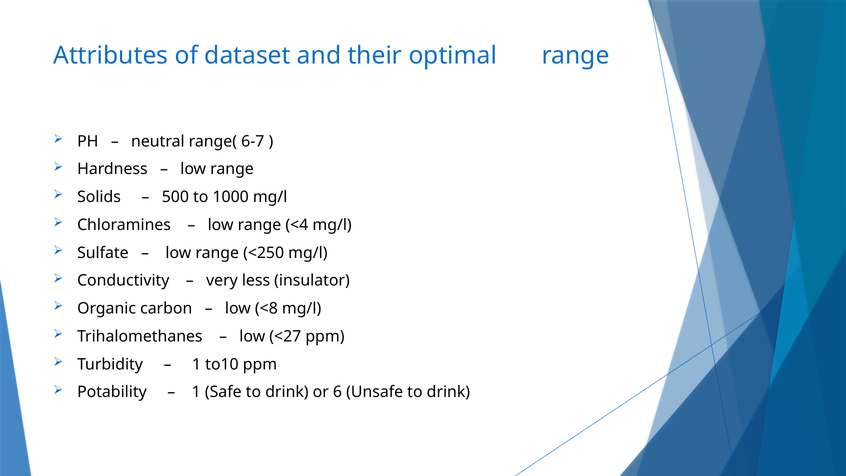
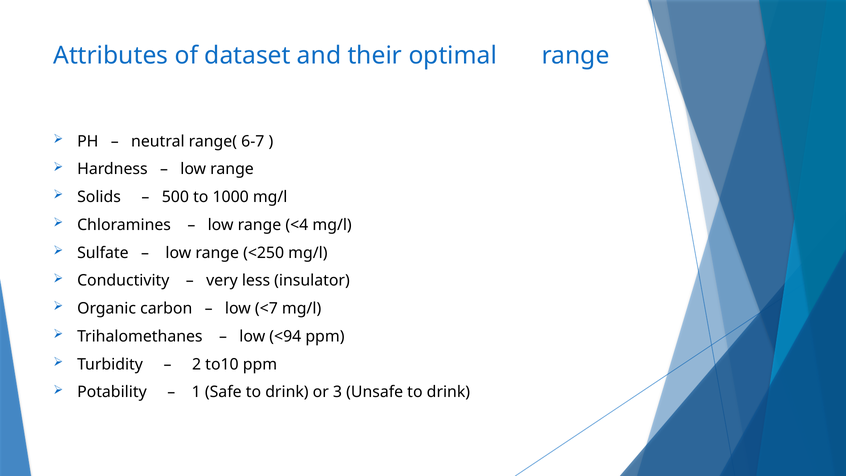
<8: <8 -> <7
<27: <27 -> <94
1 at (197, 364): 1 -> 2
6: 6 -> 3
